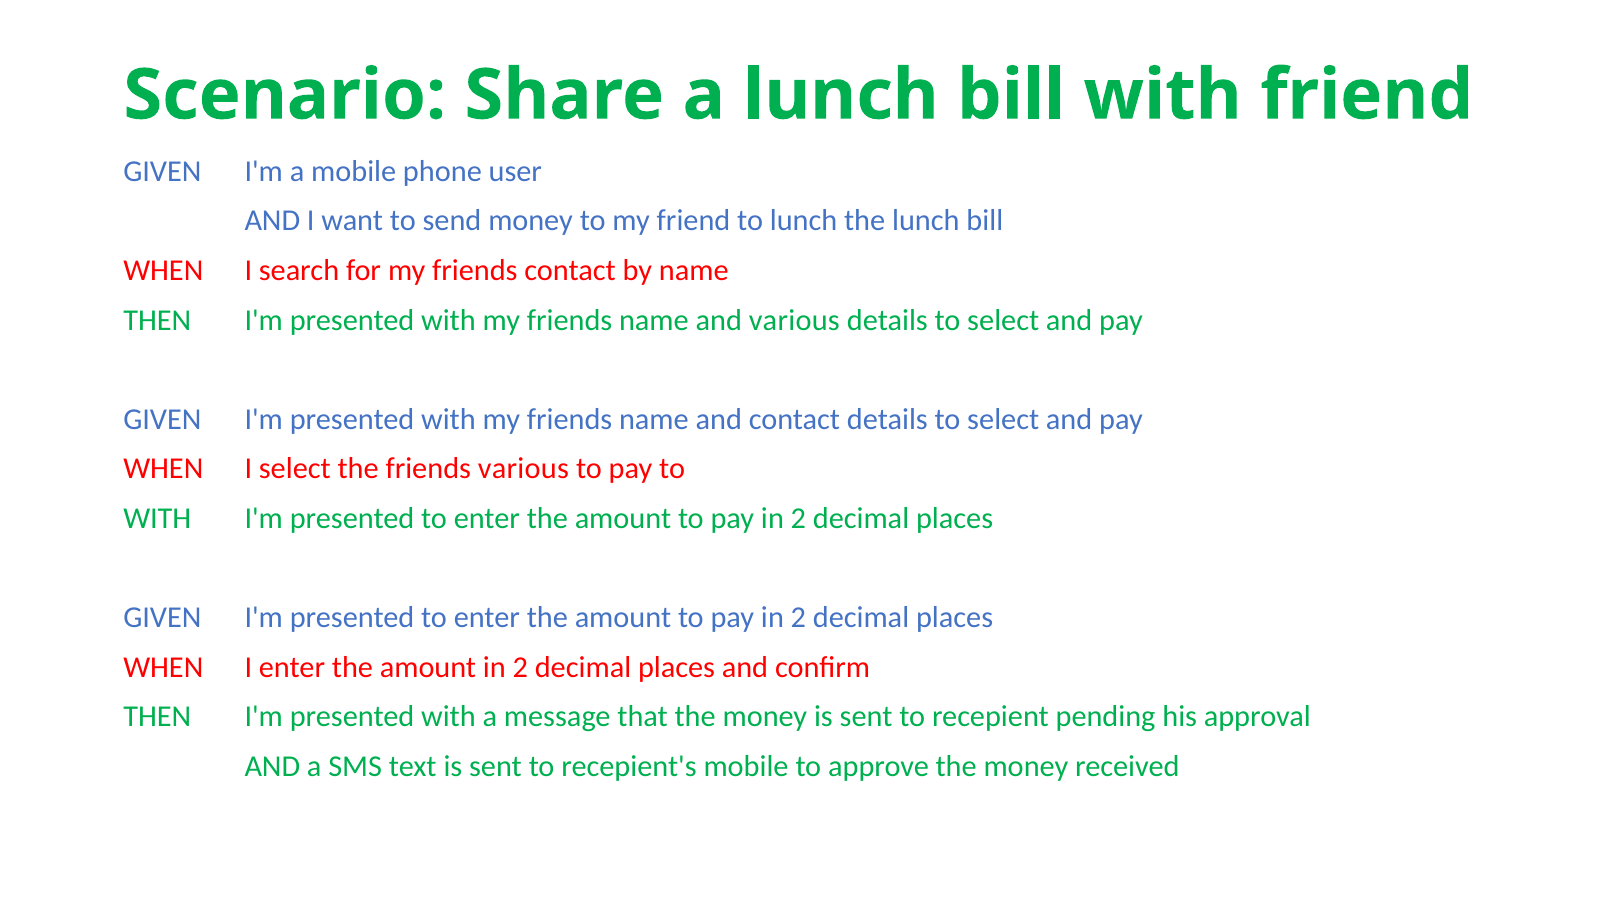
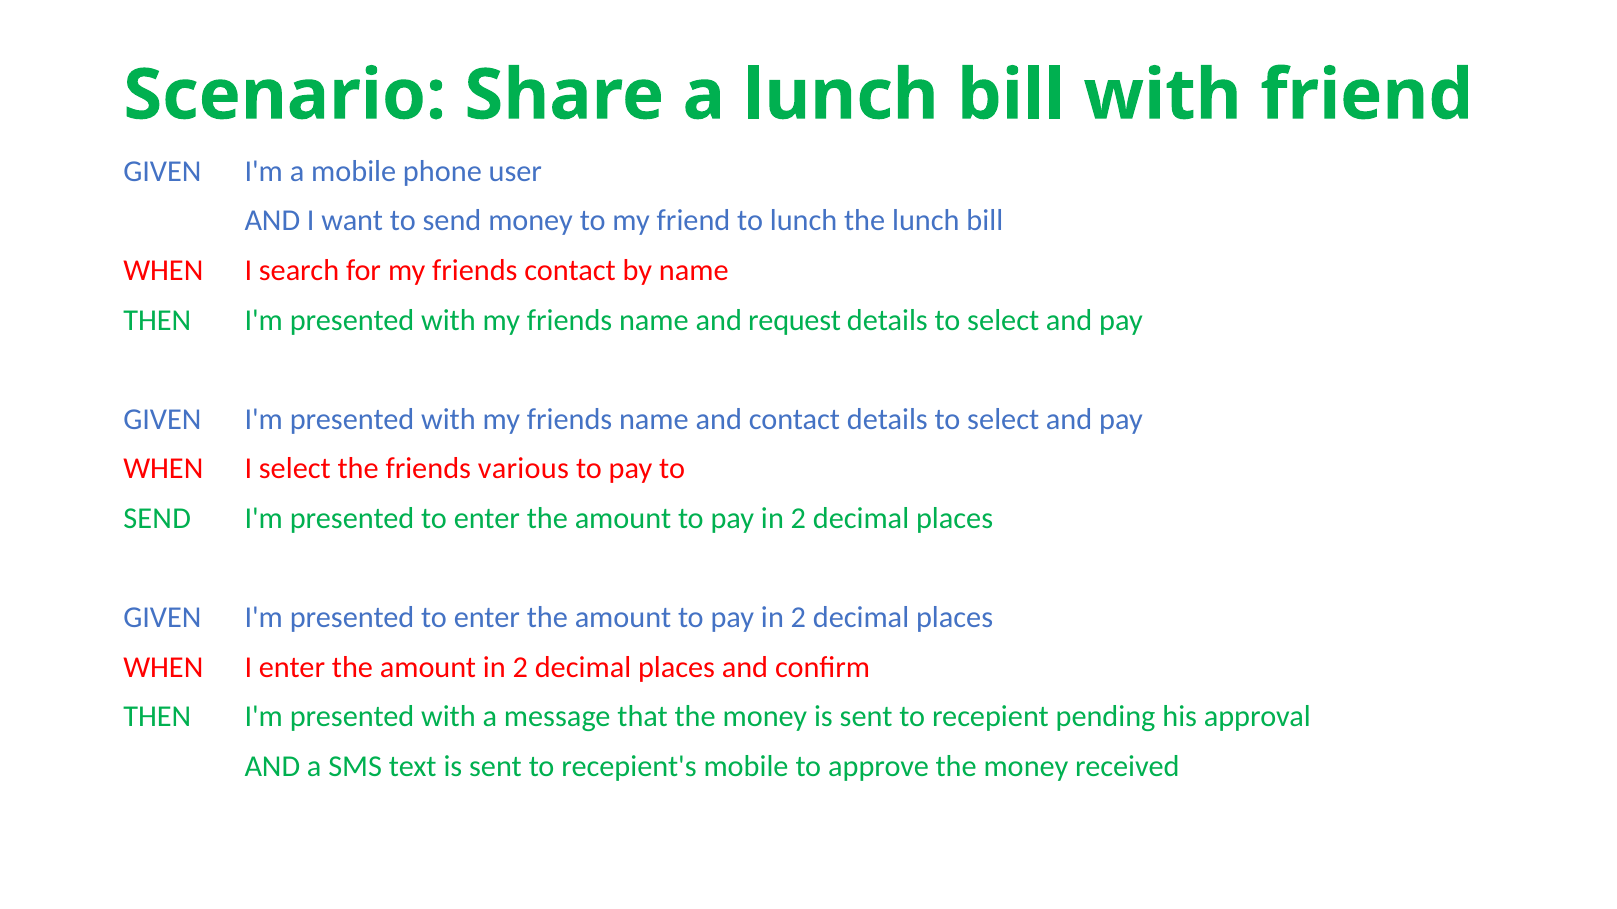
and various: various -> request
WITH at (157, 519): WITH -> SEND
